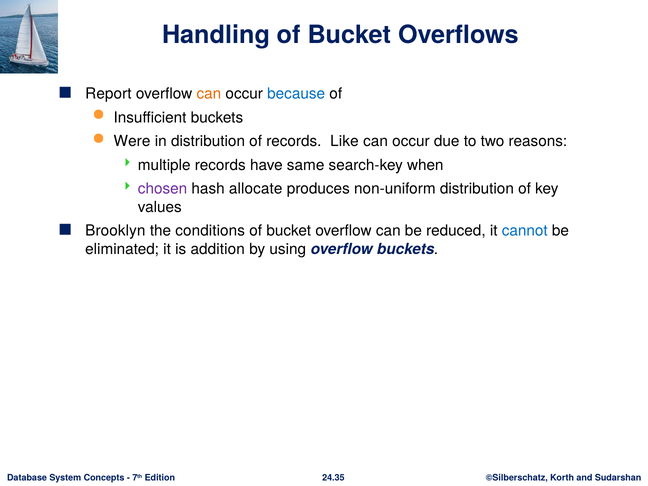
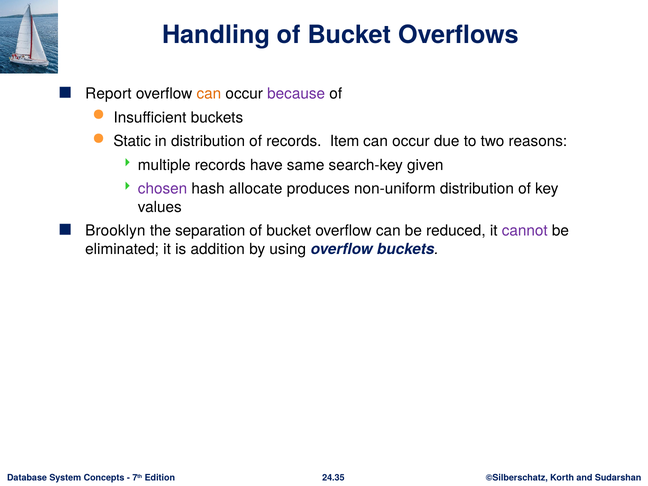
because colour: blue -> purple
Were: Were -> Static
Like: Like -> Item
when: when -> given
conditions: conditions -> separation
cannot colour: blue -> purple
